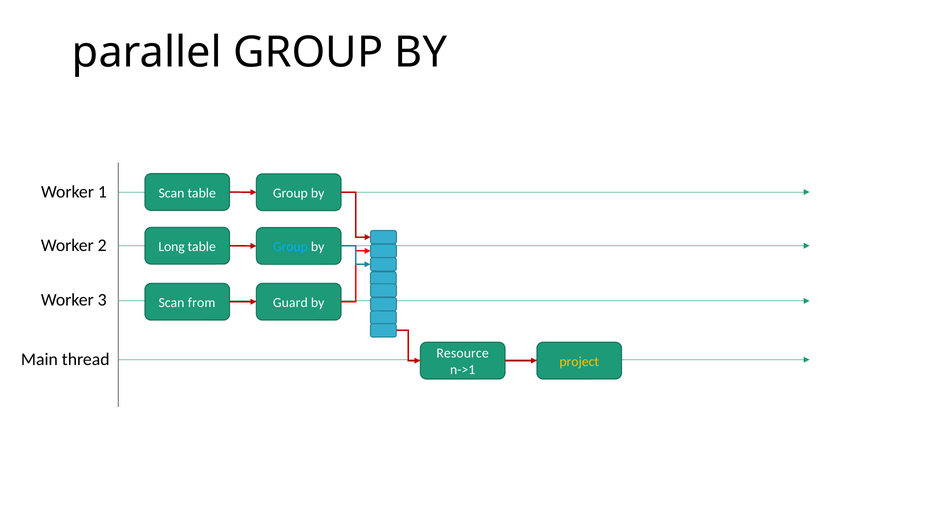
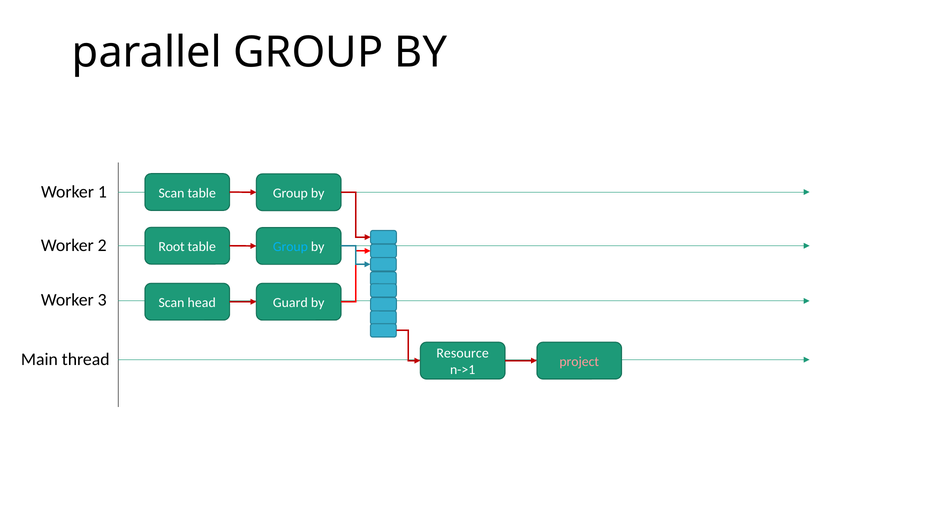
Long: Long -> Root
from: from -> head
project colour: yellow -> pink
